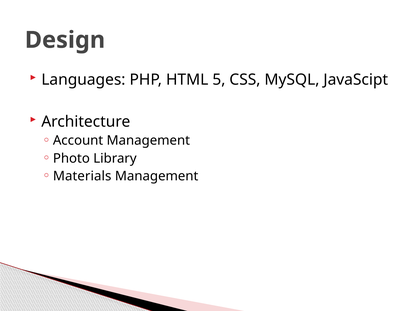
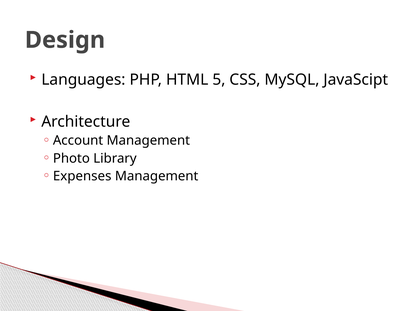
Materials: Materials -> Expenses
